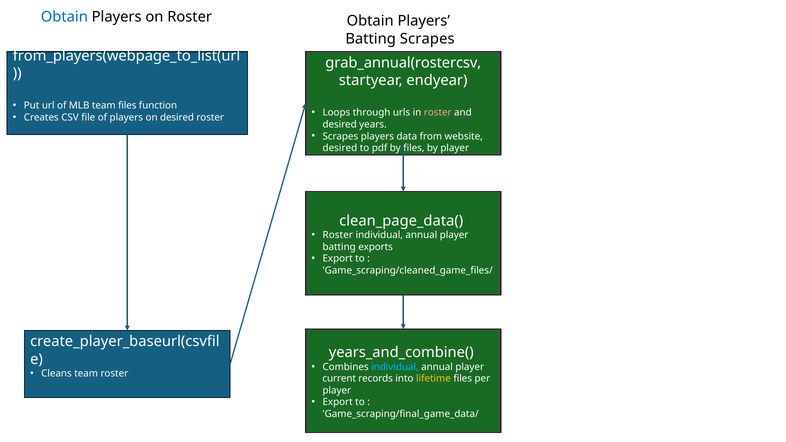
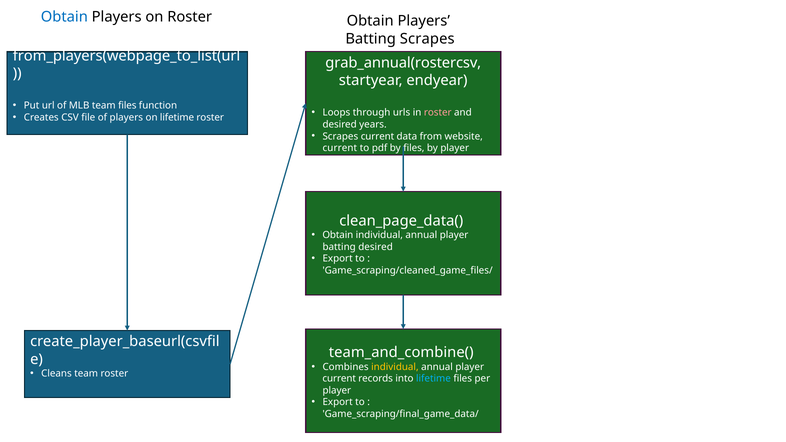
on desired: desired -> lifetime
Scrapes players: players -> current
desired at (340, 148): desired -> current
Roster at (338, 235): Roster -> Obtain
batting exports: exports -> desired
years_and_combine(: years_and_combine( -> team_and_combine(
individual at (395, 367) colour: light blue -> yellow
lifetime at (433, 379) colour: yellow -> light blue
